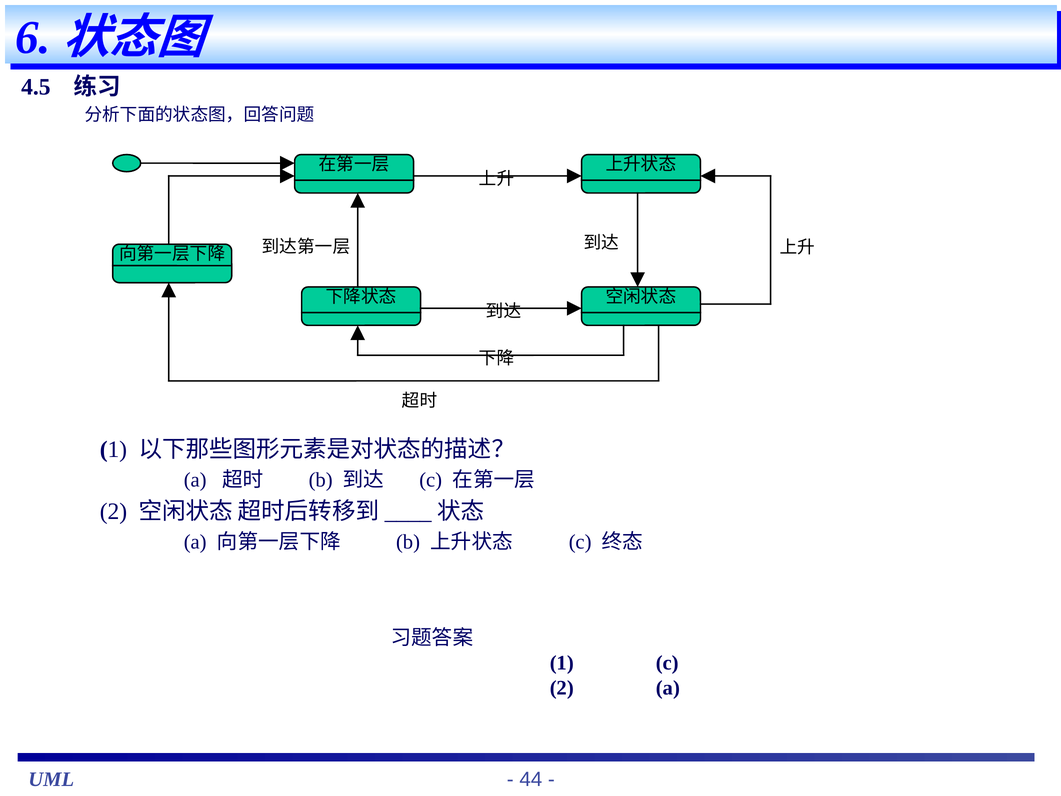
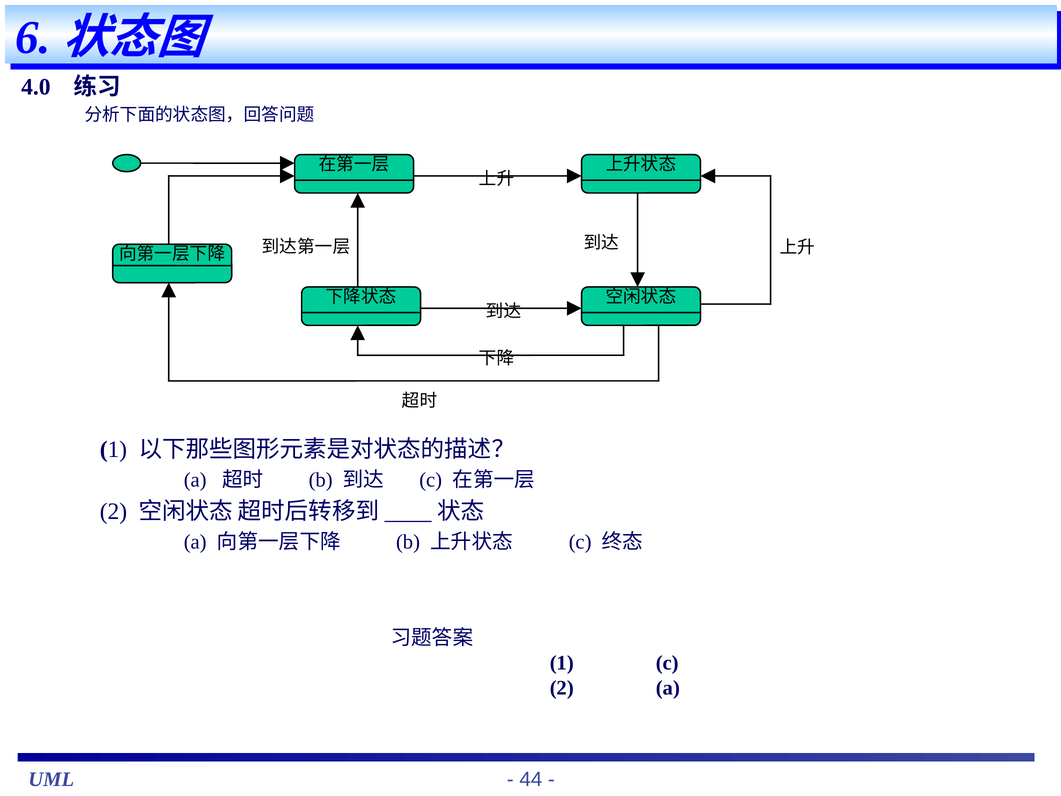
4.5: 4.5 -> 4.0
